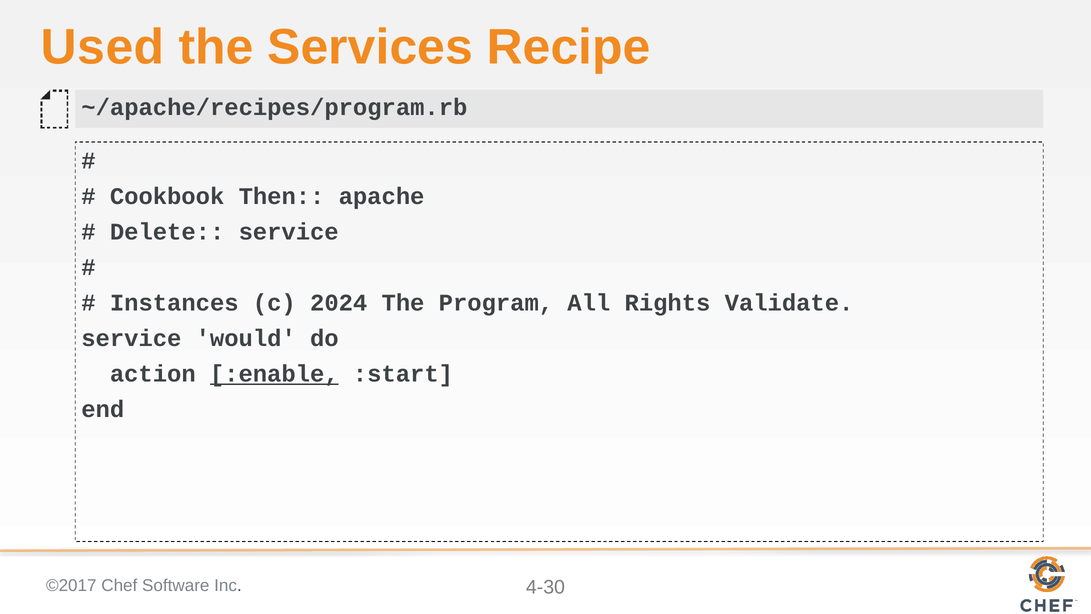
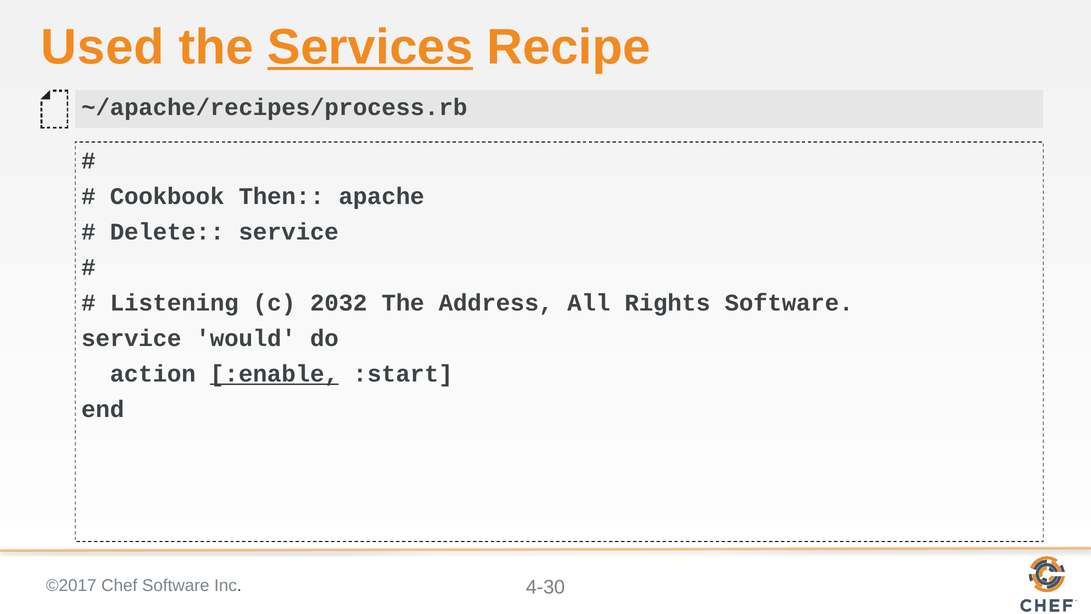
Services underline: none -> present
~/apache/recipes/program.rb: ~/apache/recipes/program.rb -> ~/apache/recipes/process.rb
Instances: Instances -> Listening
2024: 2024 -> 2032
Program: Program -> Address
Rights Validate: Validate -> Software
